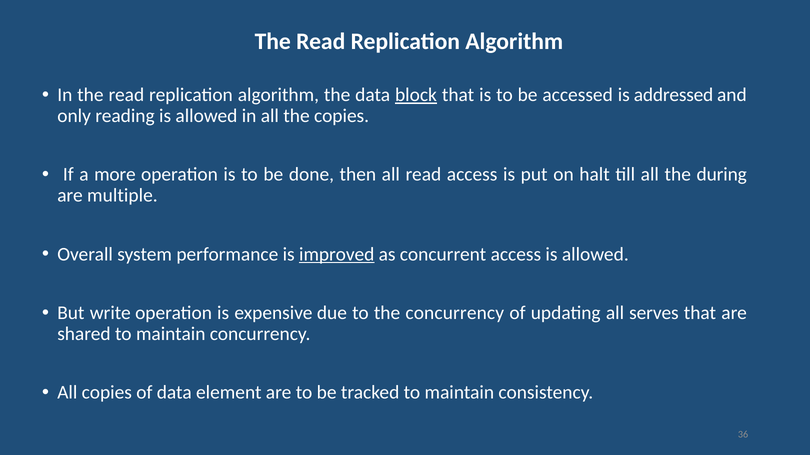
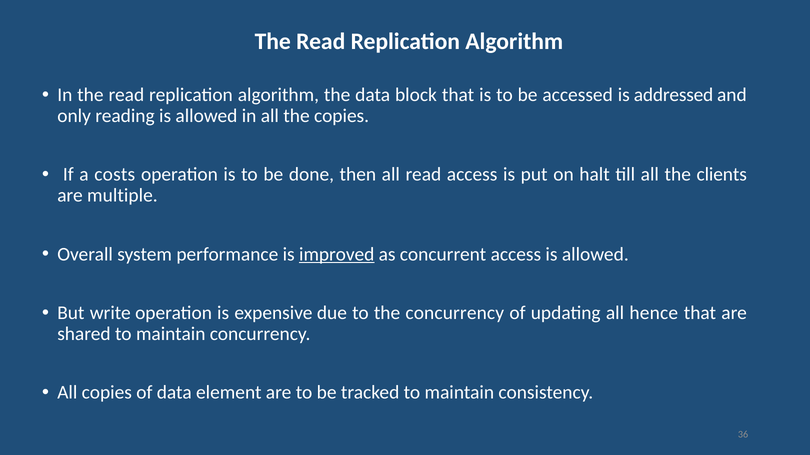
block underline: present -> none
more: more -> costs
during: during -> clients
serves: serves -> hence
